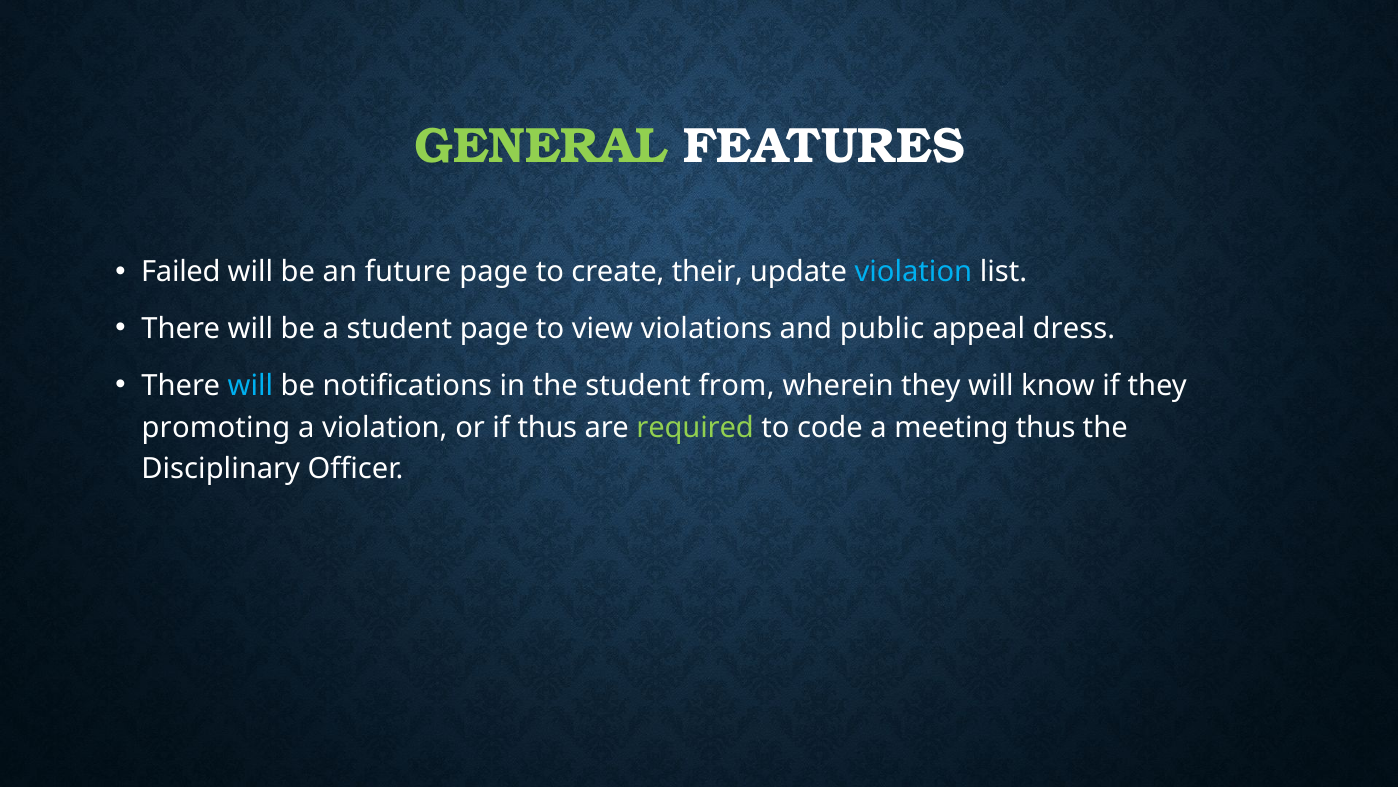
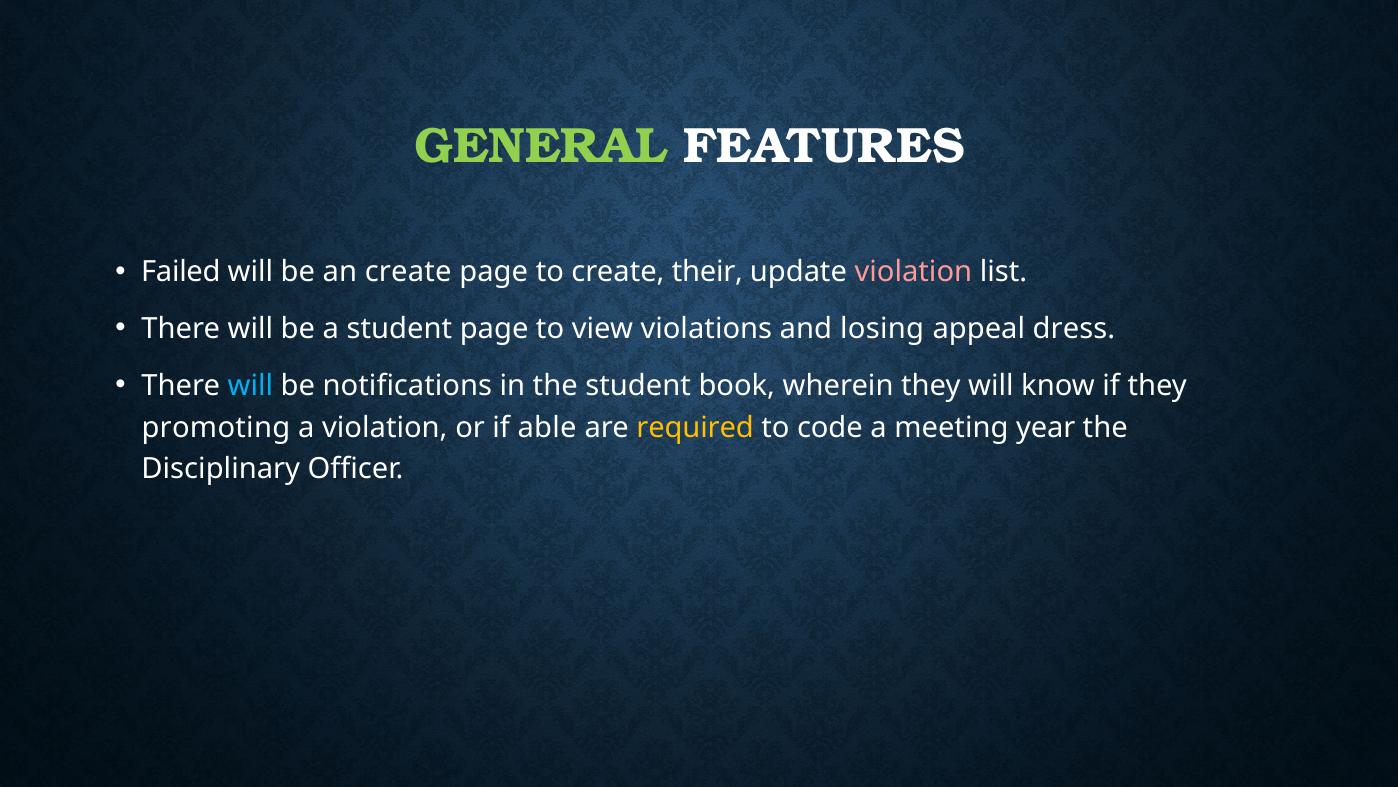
an future: future -> create
violation at (913, 272) colour: light blue -> pink
public: public -> losing
from: from -> book
if thus: thus -> able
required colour: light green -> yellow
meeting thus: thus -> year
